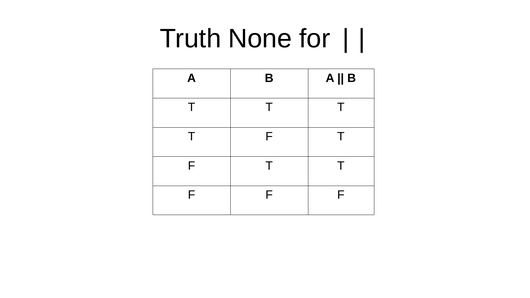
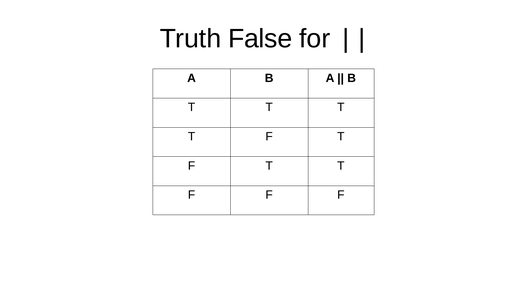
None: None -> False
